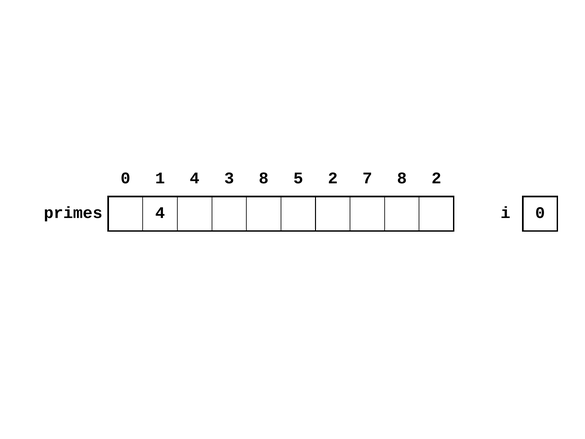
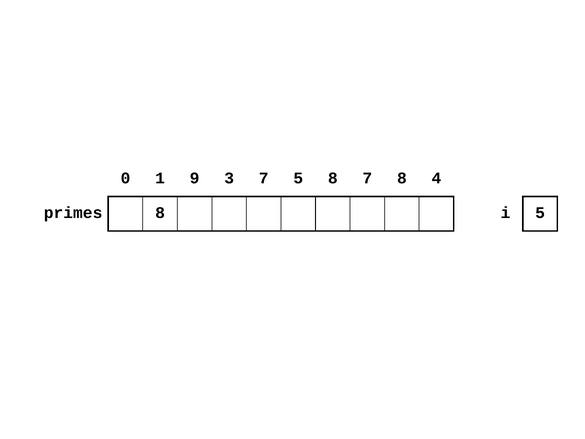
1 4: 4 -> 9
3 8: 8 -> 7
5 2: 2 -> 8
8 2: 2 -> 4
primes 4: 4 -> 8
i 0: 0 -> 5
